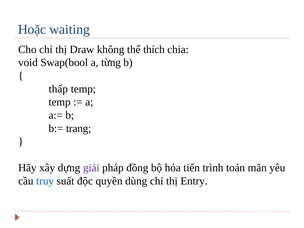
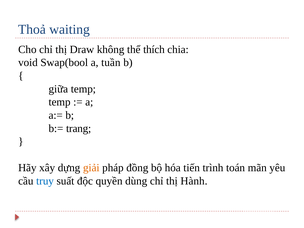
Hoặc: Hoặc -> Thoả
từng: từng -> tuần
thấp: thấp -> giữa
giải colour: purple -> orange
Entry: Entry -> Hành
